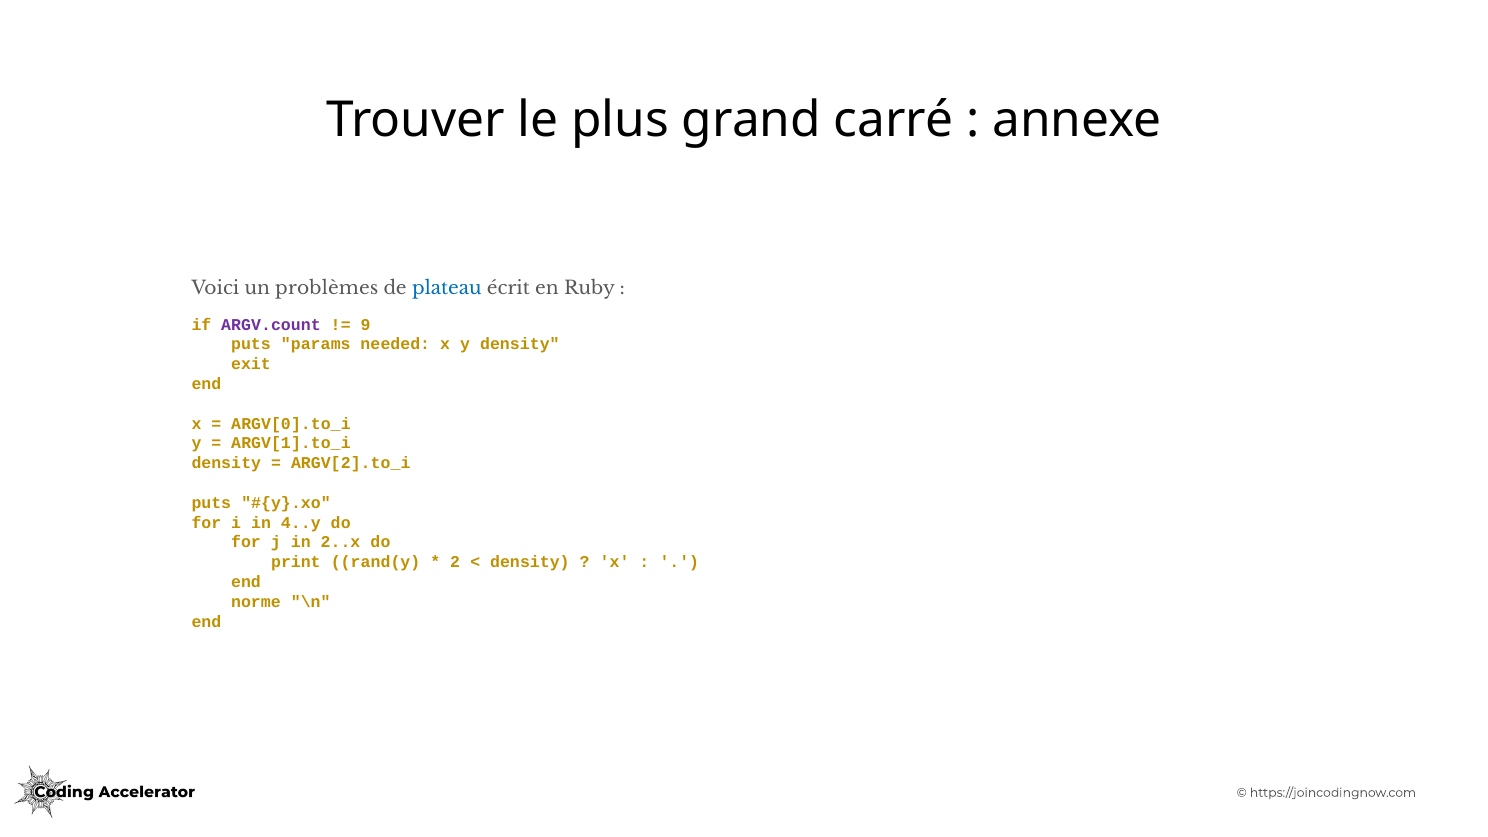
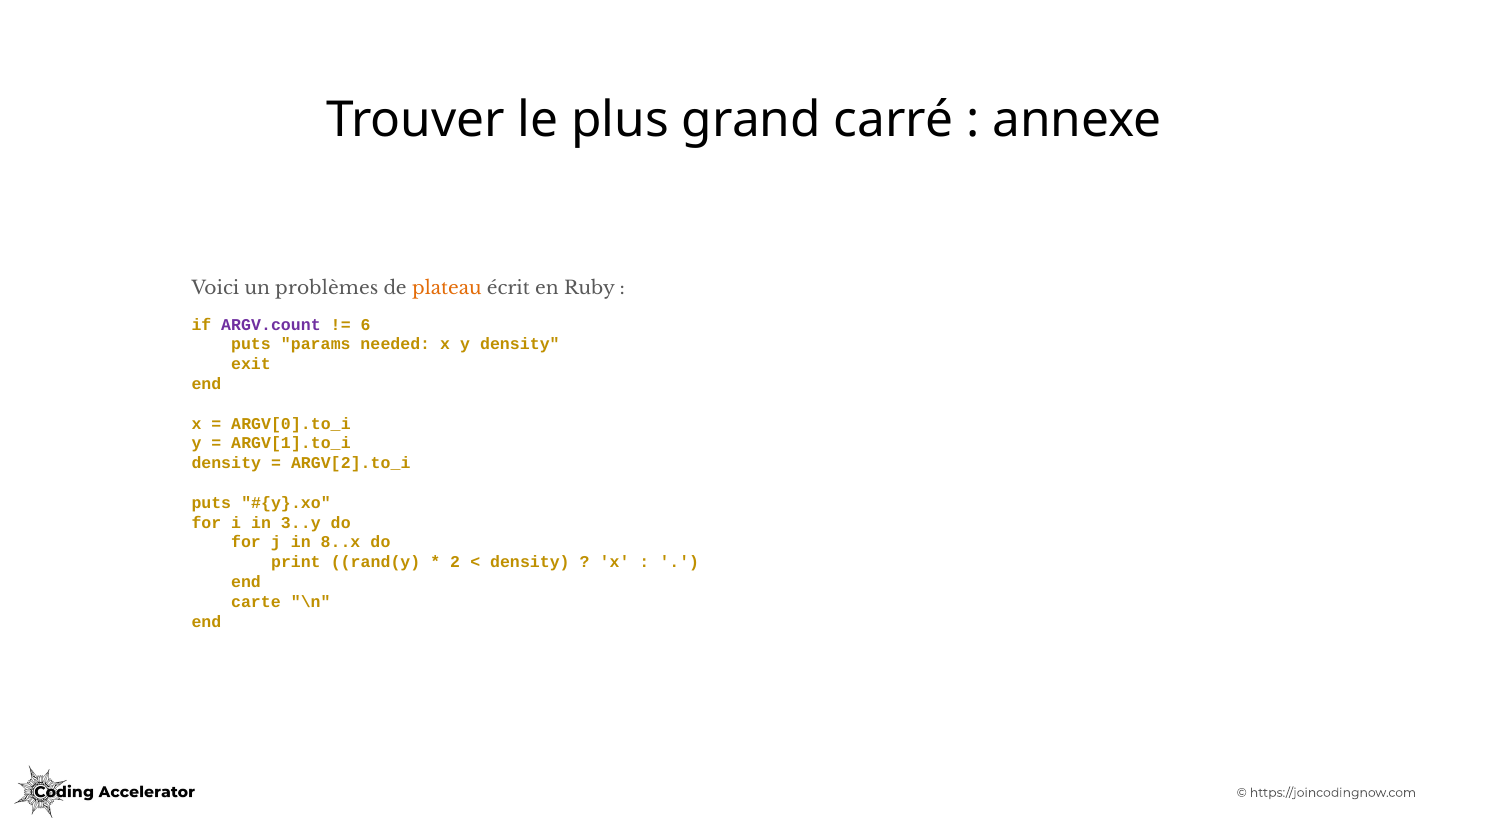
plateau colour: blue -> orange
9: 9 -> 6
4..y: 4..y -> 3..y
2..x: 2..x -> 8..x
norme: norme -> carte
